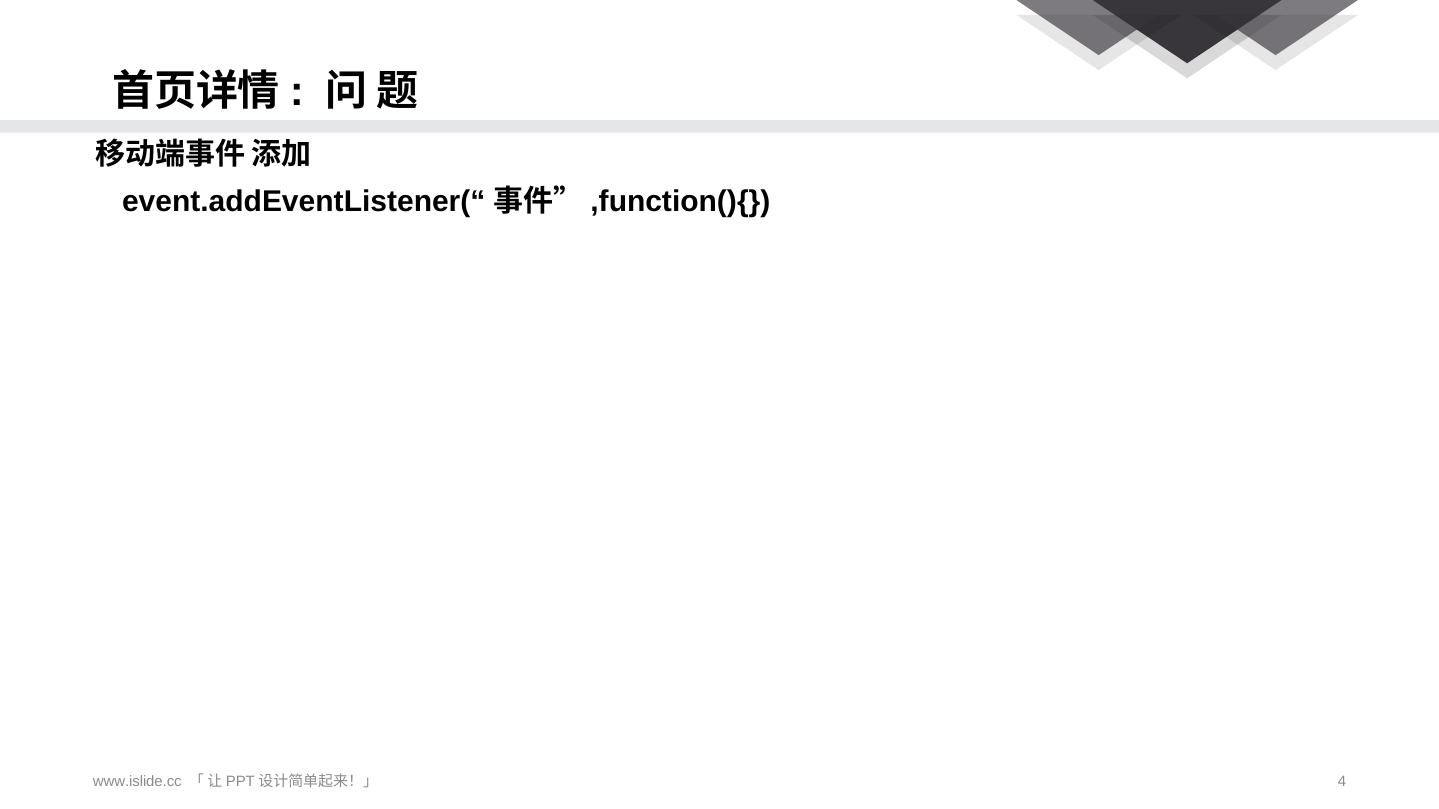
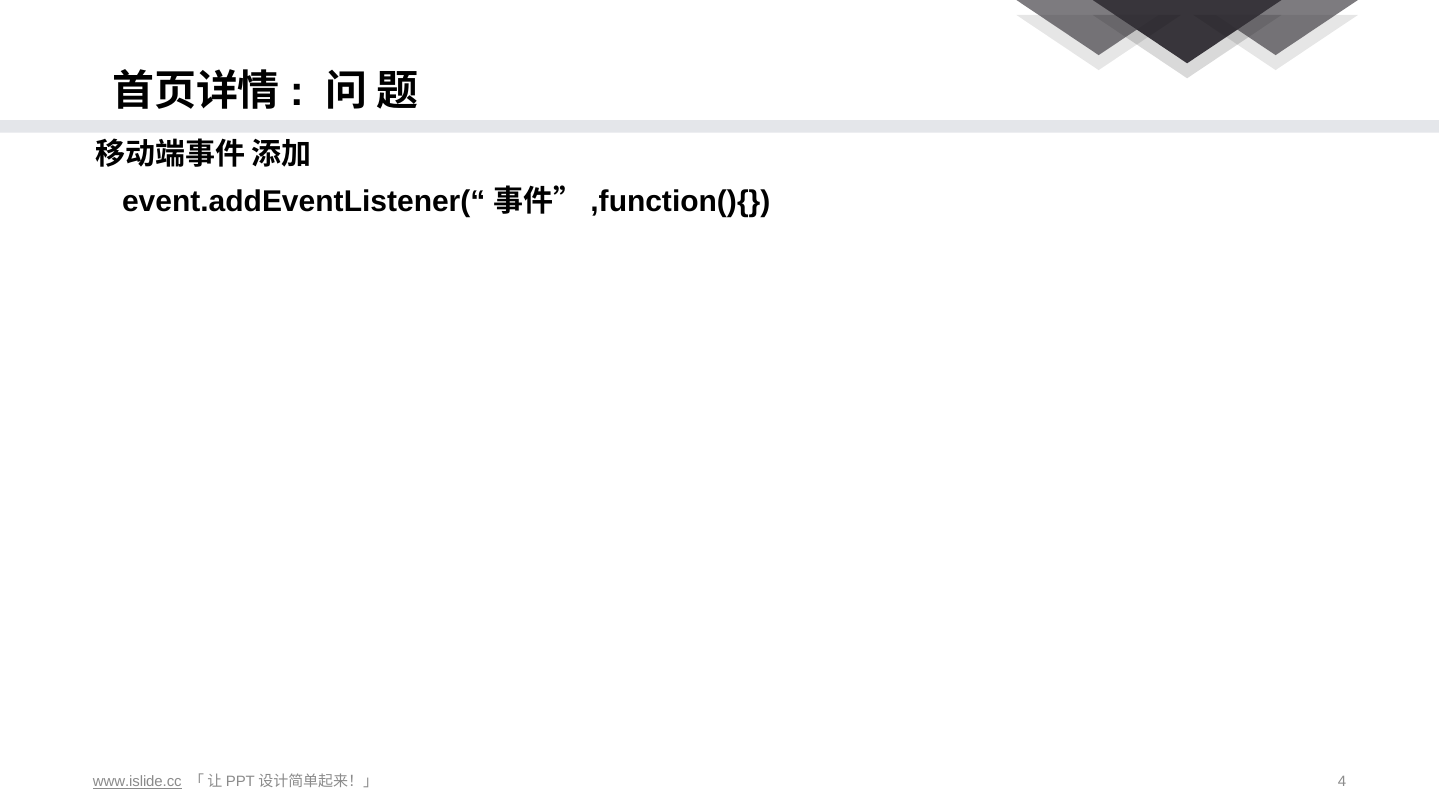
www.islide.cc underline: none -> present
